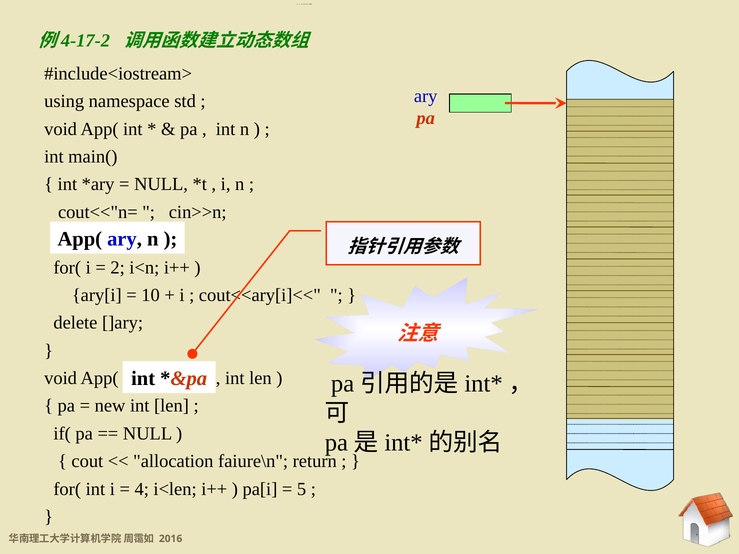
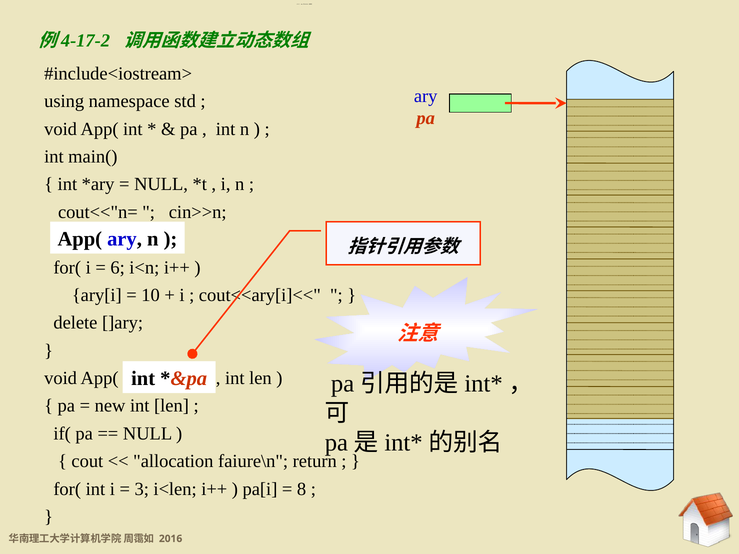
2: 2 -> 6
4: 4 -> 3
5: 5 -> 8
